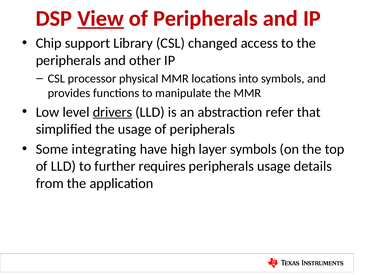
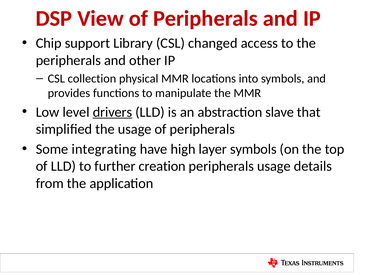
View underline: present -> none
processor: processor -> collection
refer: refer -> slave
requires: requires -> creation
